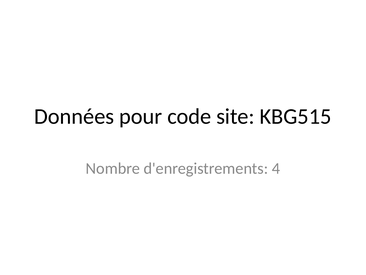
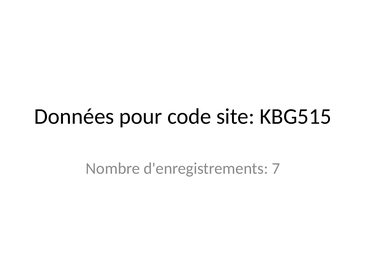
4: 4 -> 7
